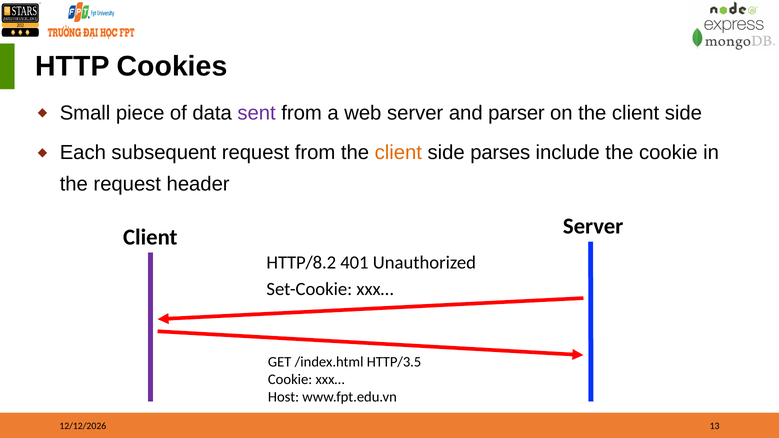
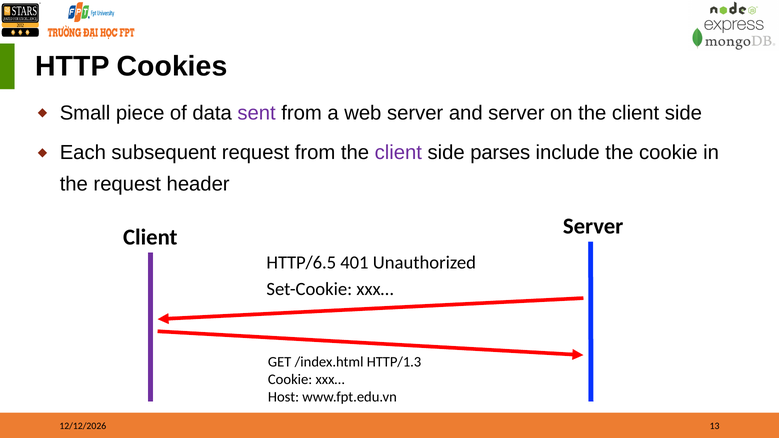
and parser: parser -> server
client at (398, 153) colour: orange -> purple
HTTP/8.2: HTTP/8.2 -> HTTP/6.5
HTTP/3.5: HTTP/3.5 -> HTTP/1.3
